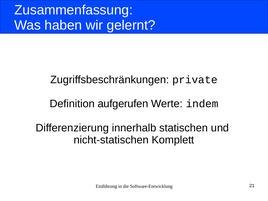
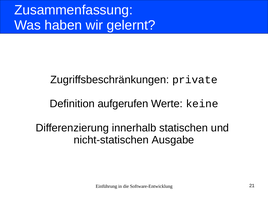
indem: indem -> keine
Komplett: Komplett -> Ausgabe
